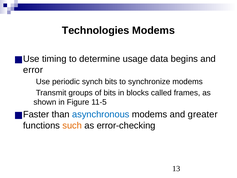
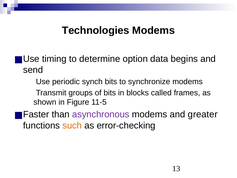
usage: usage -> option
error: error -> send
asynchronous colour: blue -> purple
